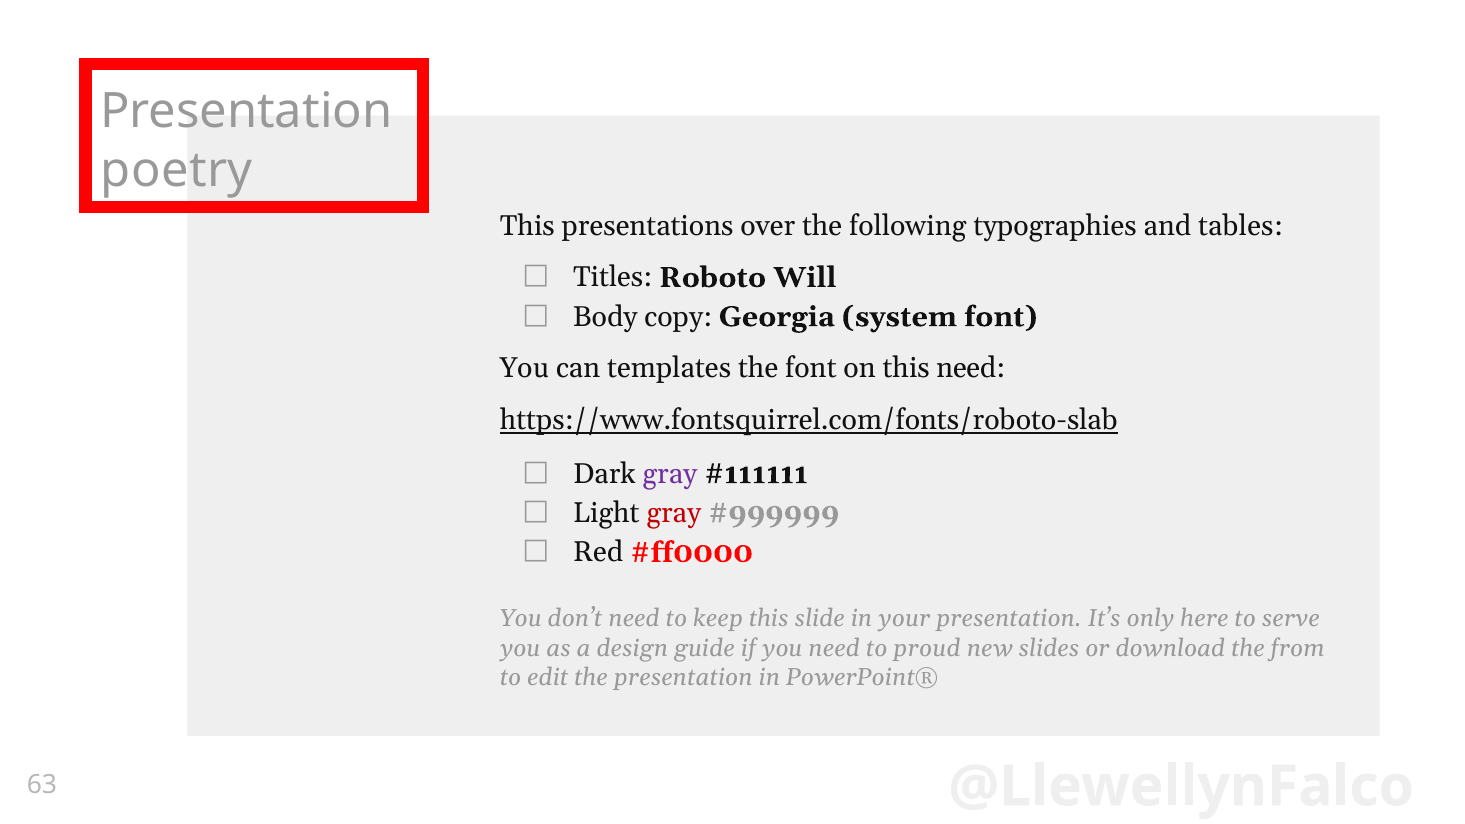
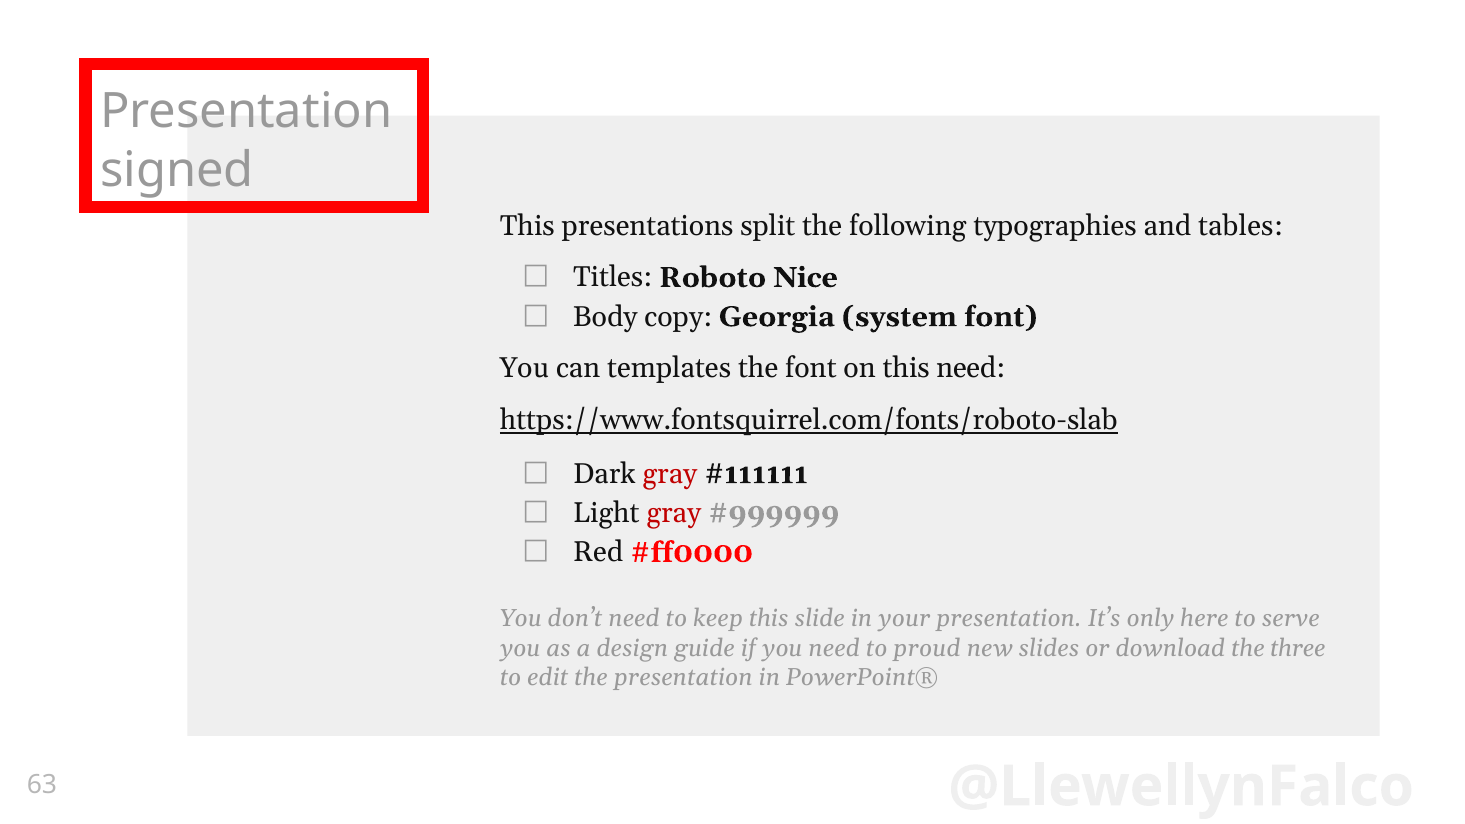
poetry: poetry -> signed
over: over -> split
Will: Will -> Nice
gray at (670, 474) colour: purple -> red
from: from -> three
